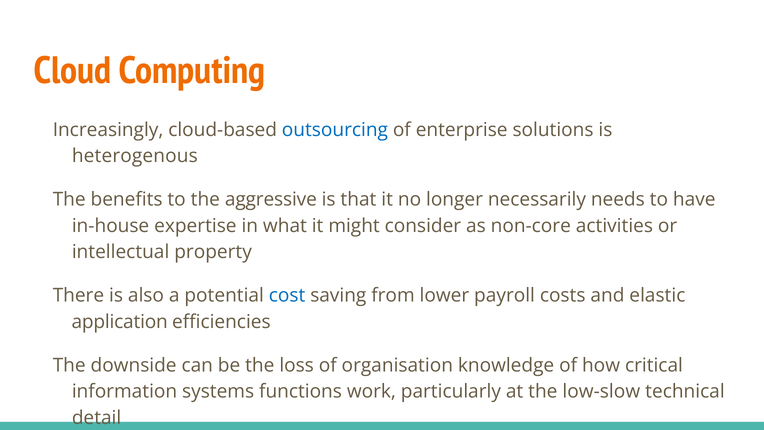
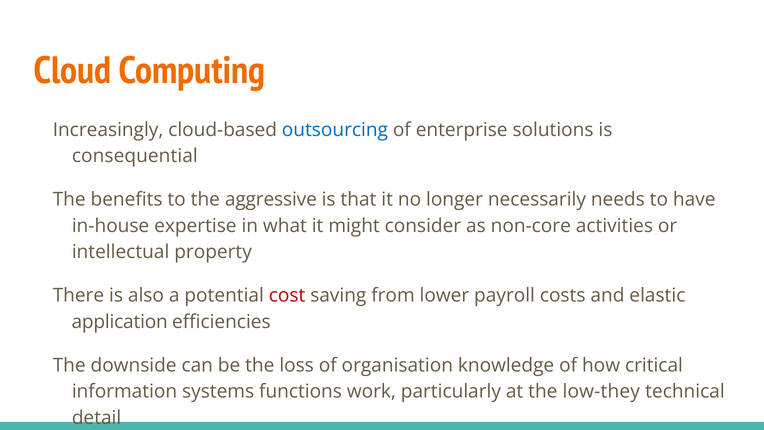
heterogenous: heterogenous -> consequential
cost colour: blue -> red
low-slow: low-slow -> low-they
